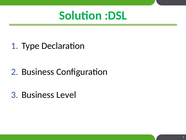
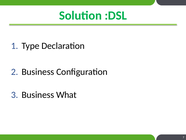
Level: Level -> What
